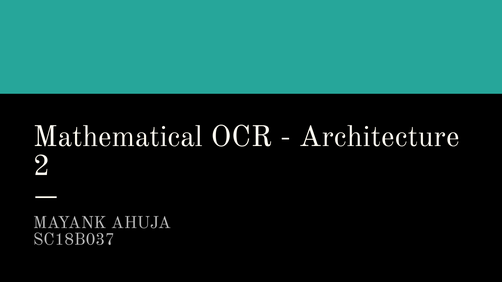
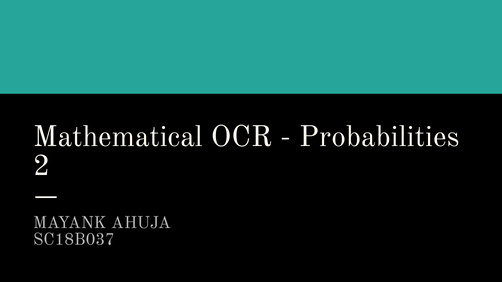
Architecture: Architecture -> Probabilities
